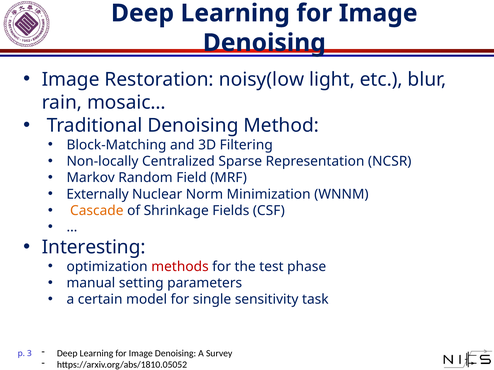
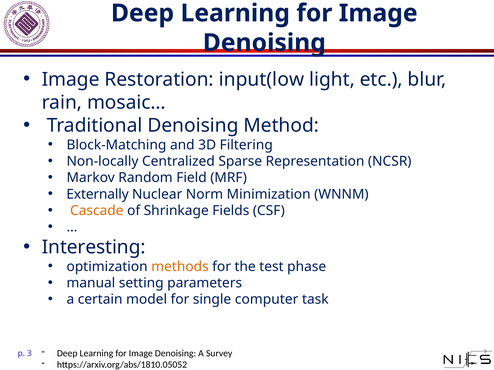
noisy(low: noisy(low -> input(low
methods colour: red -> orange
sensitivity: sensitivity -> computer
